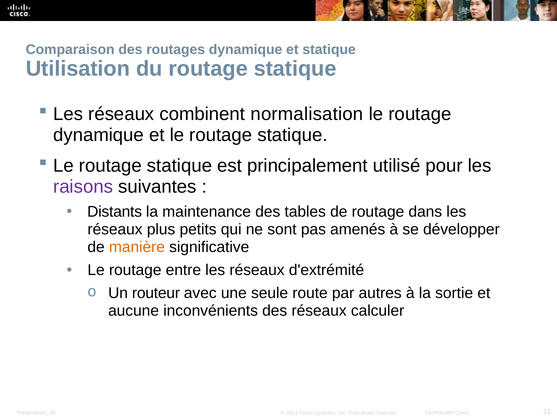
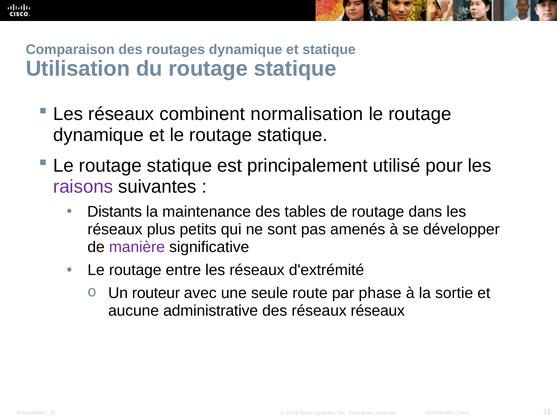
manière colour: orange -> purple
autres: autres -> phase
inconvénients: inconvénients -> administrative
réseaux calculer: calculer -> réseaux
